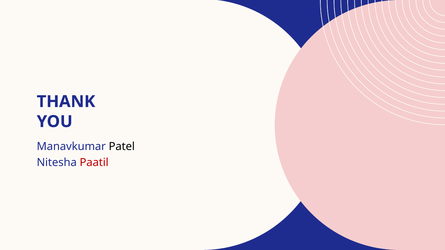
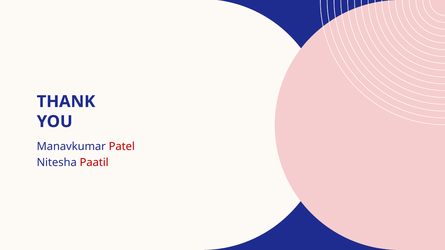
Patel colour: black -> red
